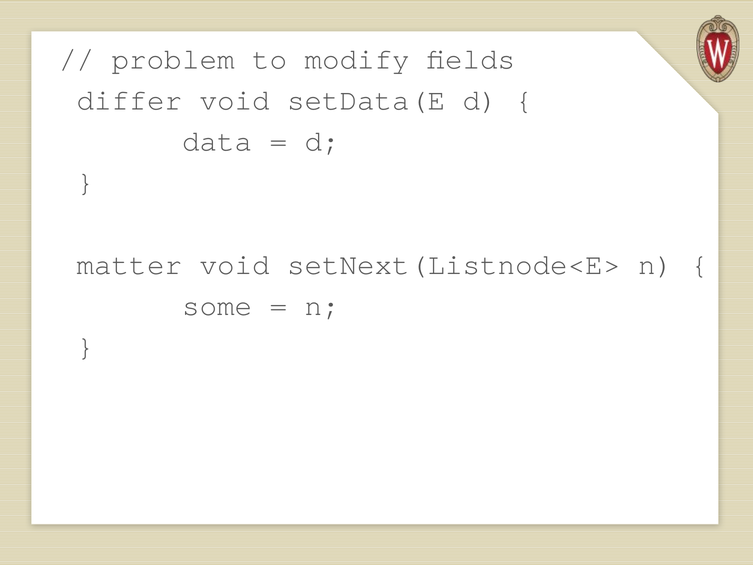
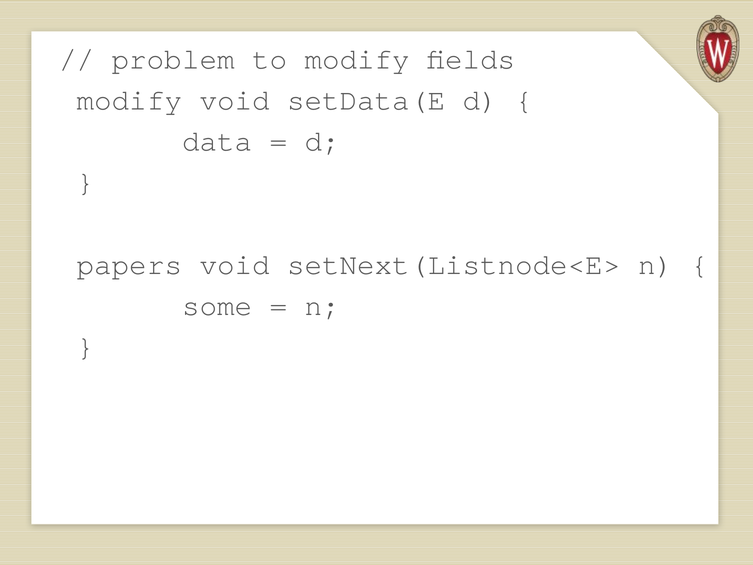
differ at (129, 100): differ -> modify
matter: matter -> papers
